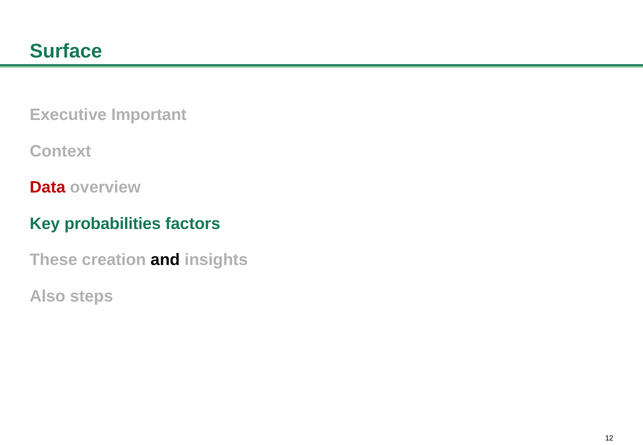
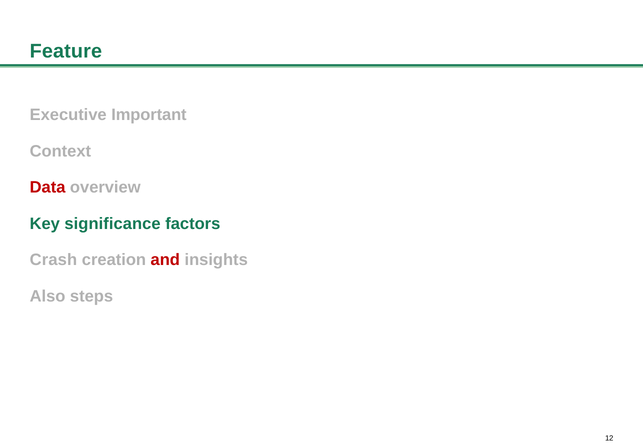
Surface: Surface -> Feature
probabilities: probabilities -> significance
These: These -> Crash
and colour: black -> red
